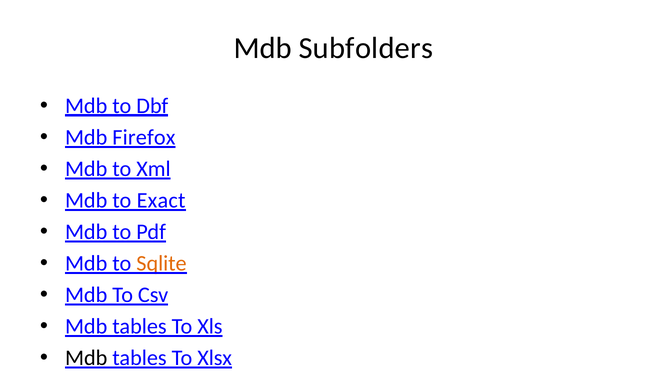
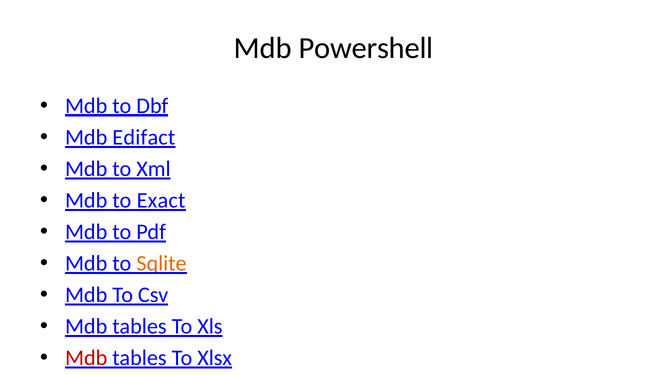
Subfolders: Subfolders -> Powershell
Firefox: Firefox -> Edifact
Mdb at (86, 358) colour: black -> red
